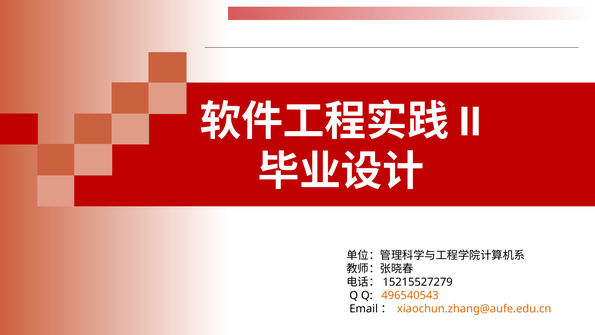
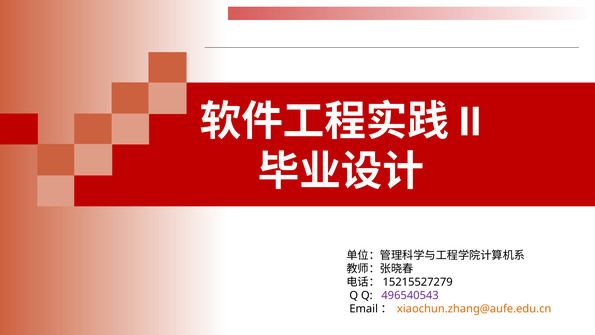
496540543 colour: orange -> purple
